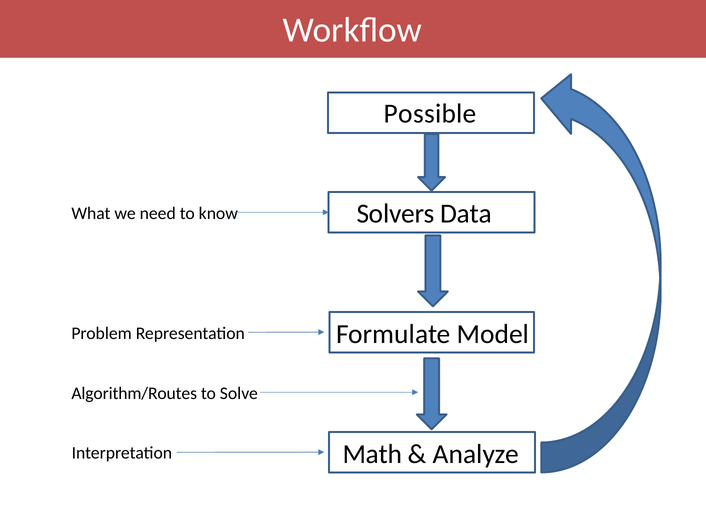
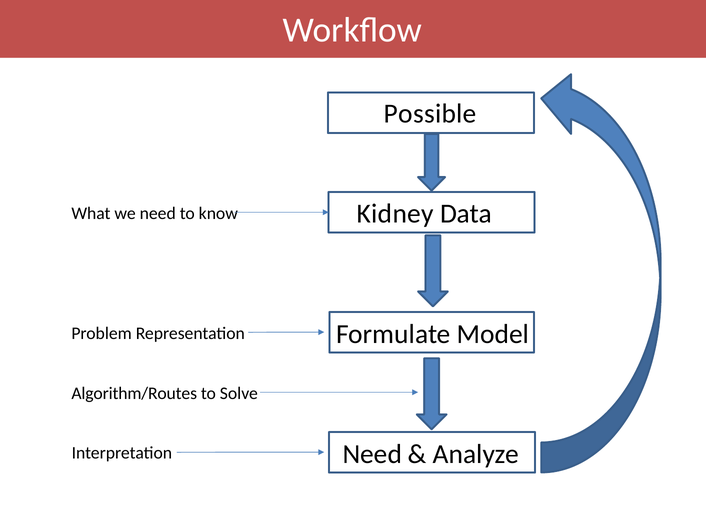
Solvers: Solvers -> Kidney
Math at (372, 454): Math -> Need
